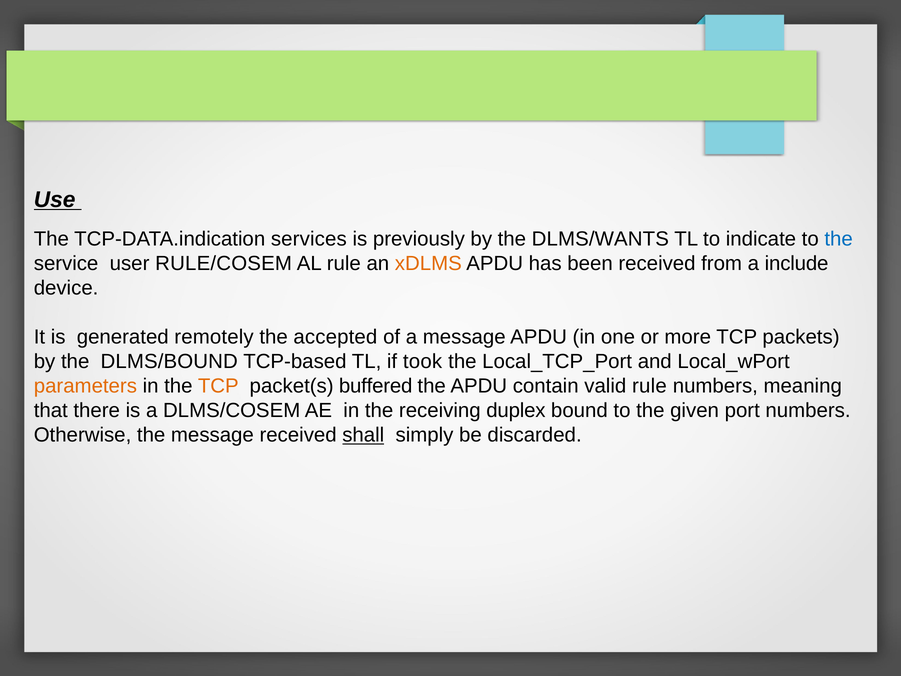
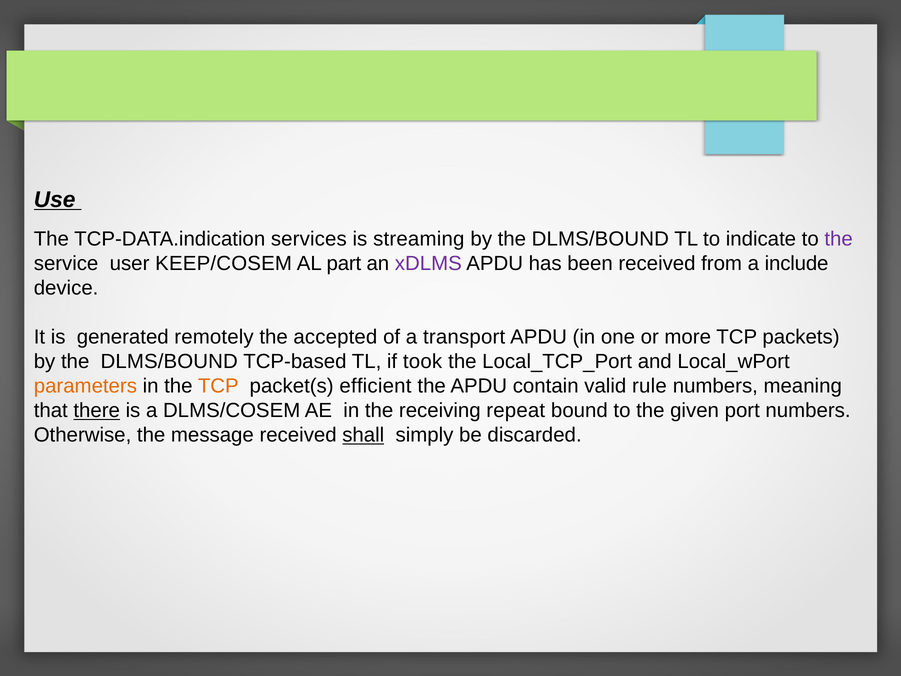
previously: previously -> streaming
DLMS/WANTS at (600, 239): DLMS/WANTS -> DLMS/BOUND
the at (839, 239) colour: blue -> purple
RULE/COSEM: RULE/COSEM -> KEEP/COSEM
AL rule: rule -> part
xDLMS colour: orange -> purple
a message: message -> transport
buffered: buffered -> efficient
there underline: none -> present
duplex: duplex -> repeat
